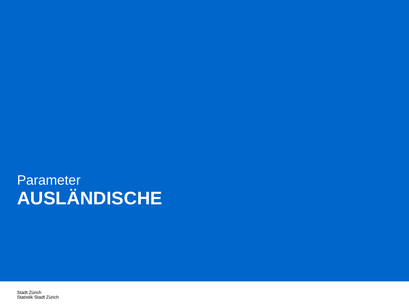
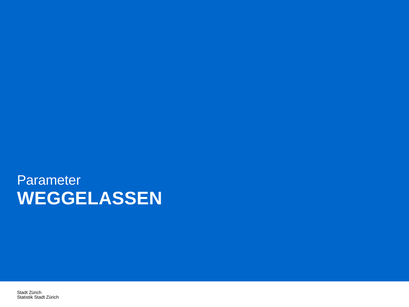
AUSLÄNDISCHE: AUSLÄNDISCHE -> WEGGELASSEN
